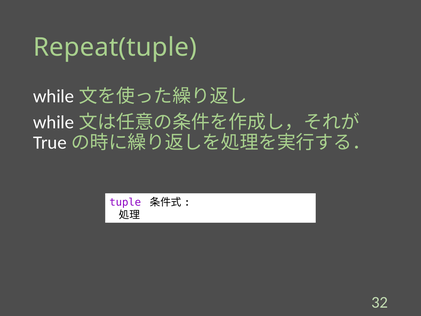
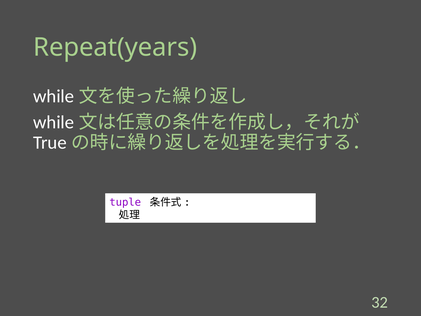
Repeat(tuple: Repeat(tuple -> Repeat(years
